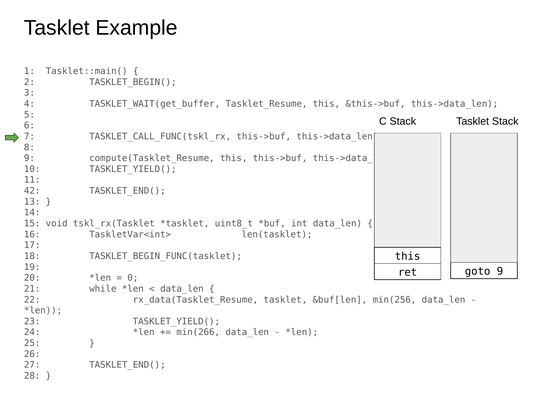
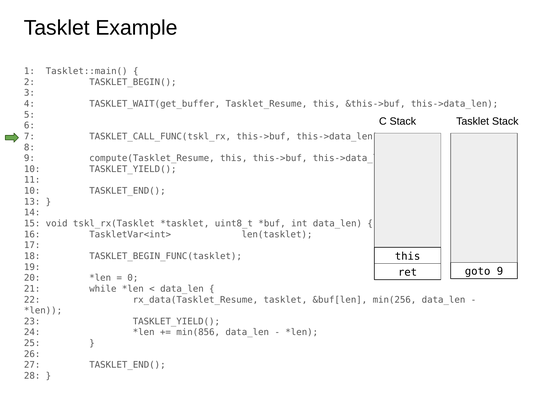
42 at (32, 191): 42 -> 10
min(266: min(266 -> min(856
